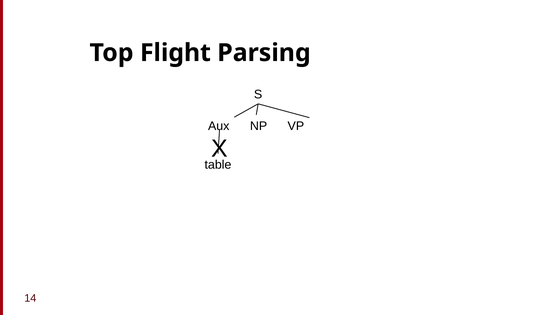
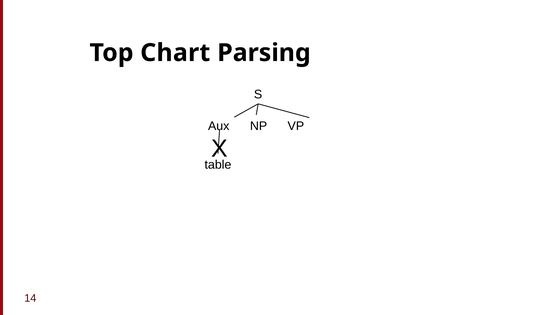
Flight: Flight -> Chart
